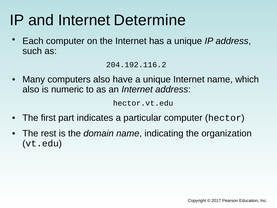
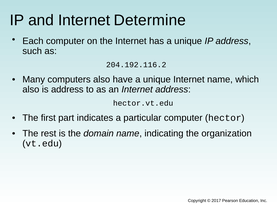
is numeric: numeric -> address
